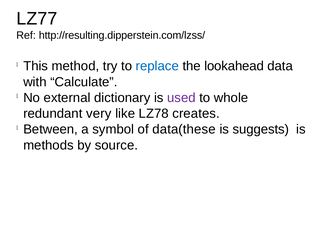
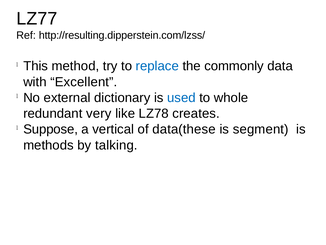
lookahead: lookahead -> commonly
Calculate: Calculate -> Excellent
used colour: purple -> blue
Between: Between -> Suppose
symbol: symbol -> vertical
suggests: suggests -> segment
source: source -> talking
